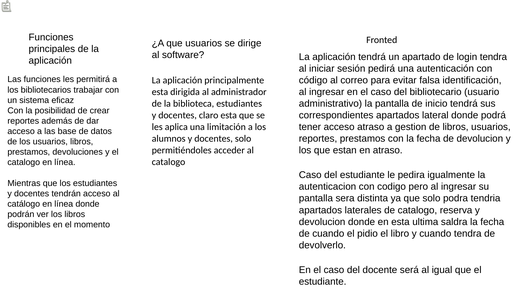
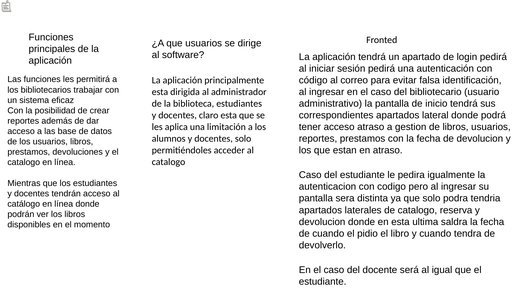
login tendra: tendra -> pedirá
